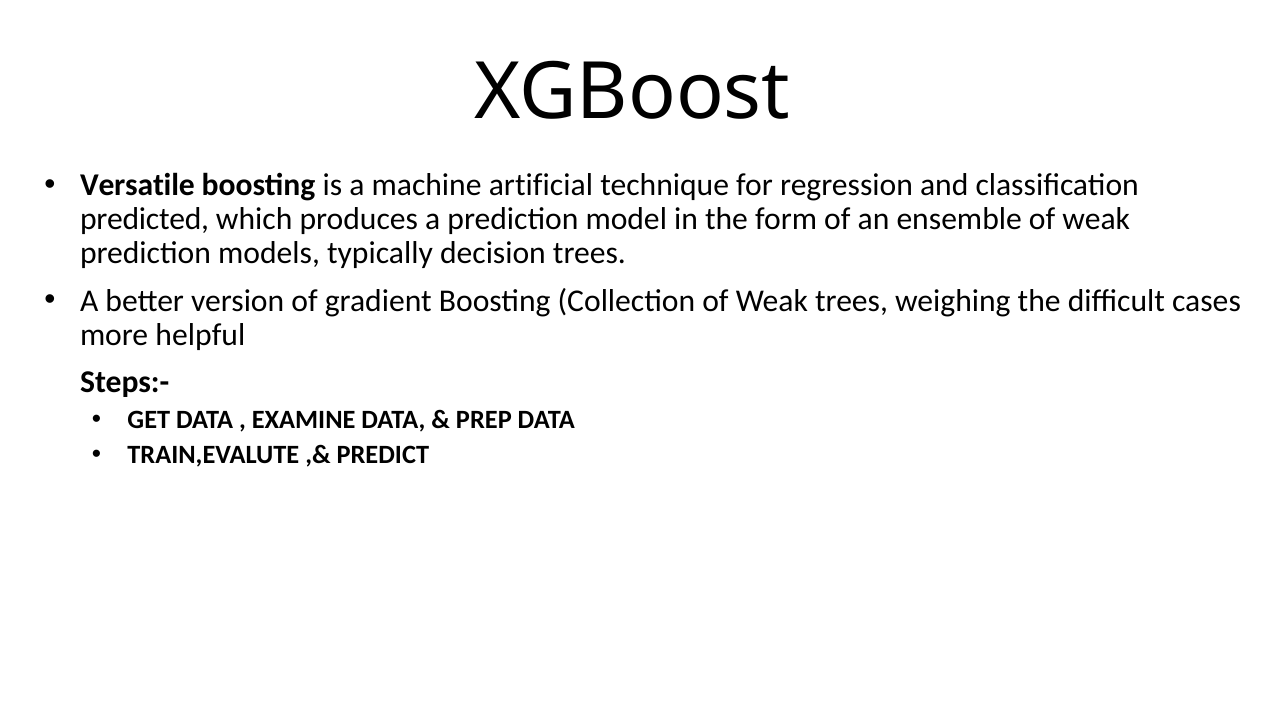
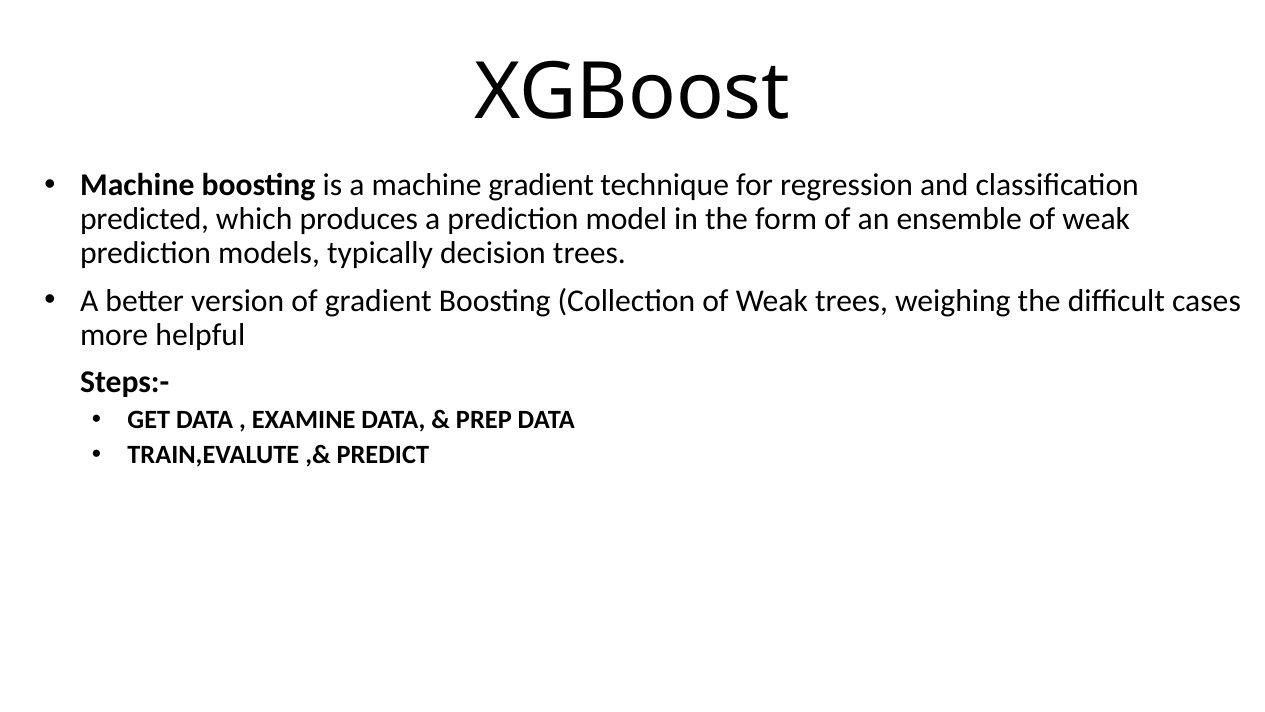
Versatile at (137, 185): Versatile -> Machine
machine artificial: artificial -> gradient
